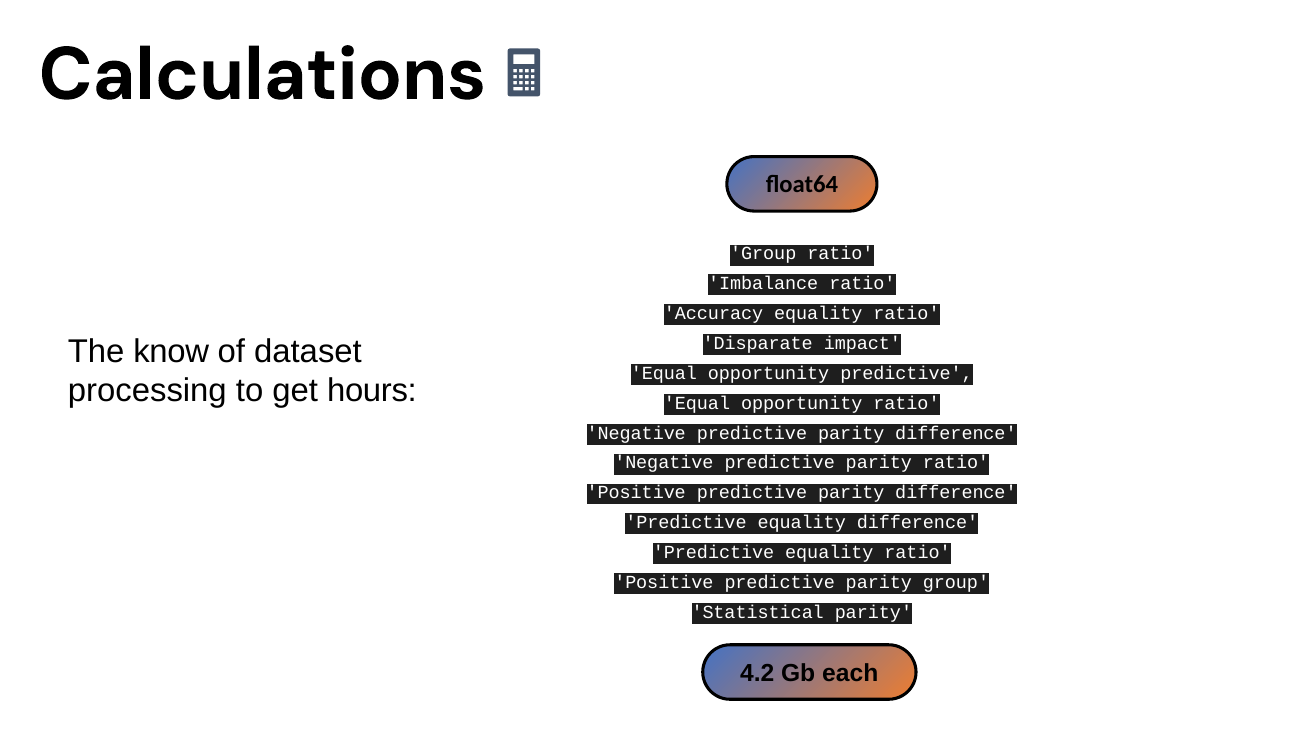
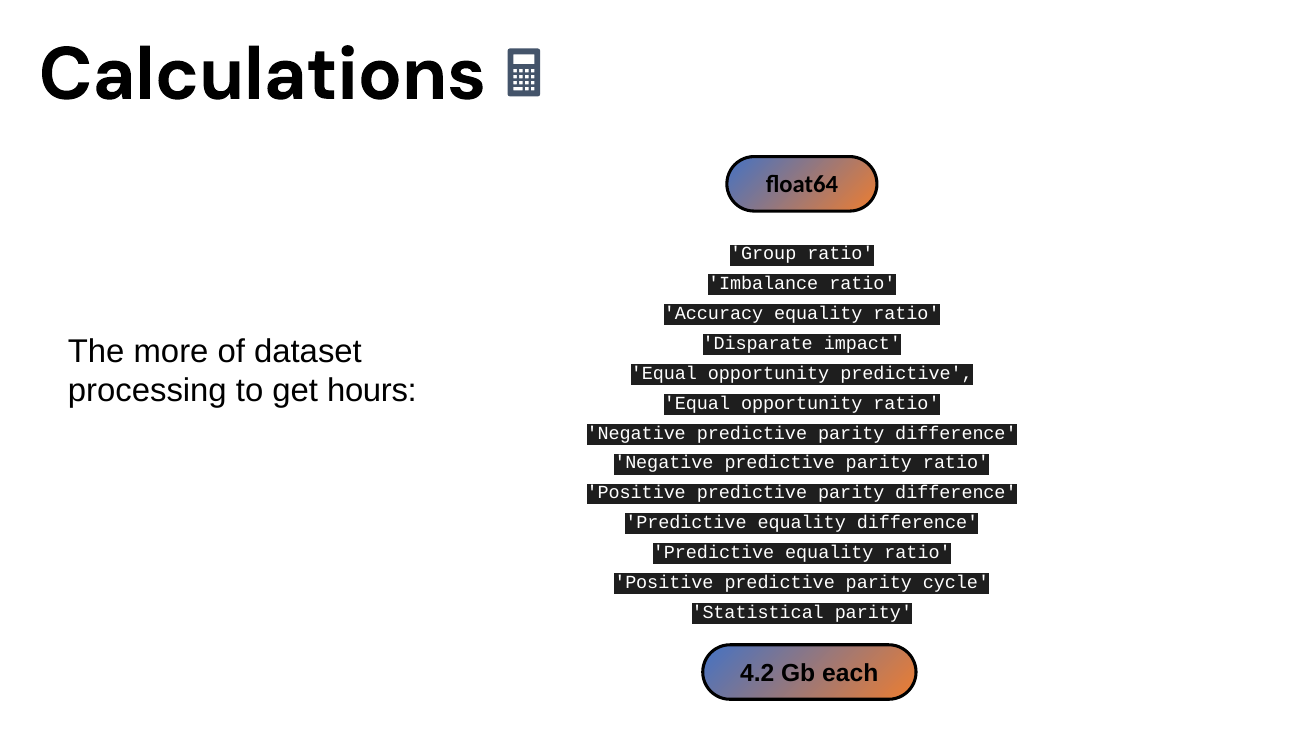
know: know -> more
parity group: group -> cycle
